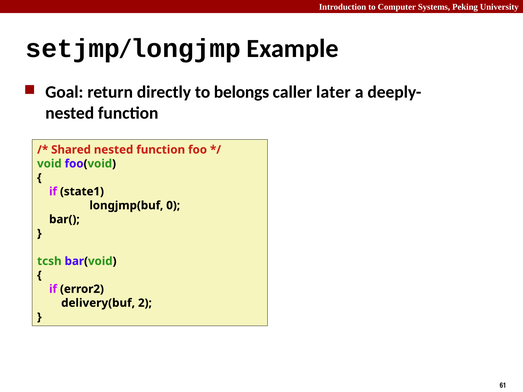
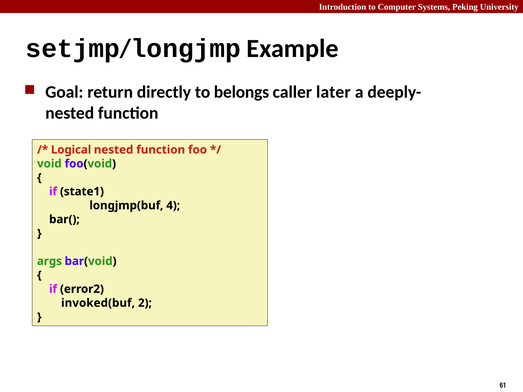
Shared: Shared -> Logical
0: 0 -> 4
tcsh: tcsh -> args
delivery(buf: delivery(buf -> invoked(buf
